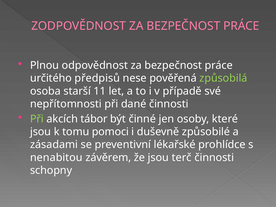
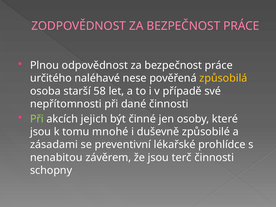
předpisů: předpisů -> naléhavé
způsobilá colour: light green -> yellow
11: 11 -> 58
tábor: tábor -> jejich
pomoci: pomoci -> mnohé
